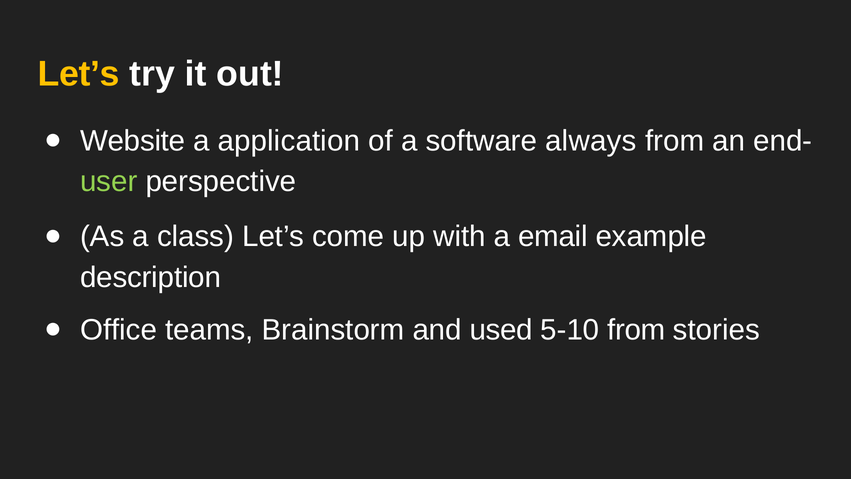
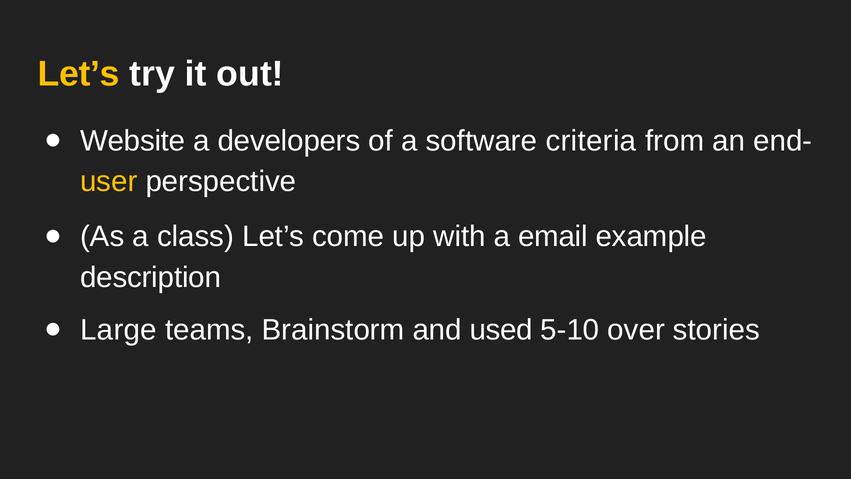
application: application -> developers
always: always -> criteria
user colour: light green -> yellow
Office: Office -> Large
5-10 from: from -> over
